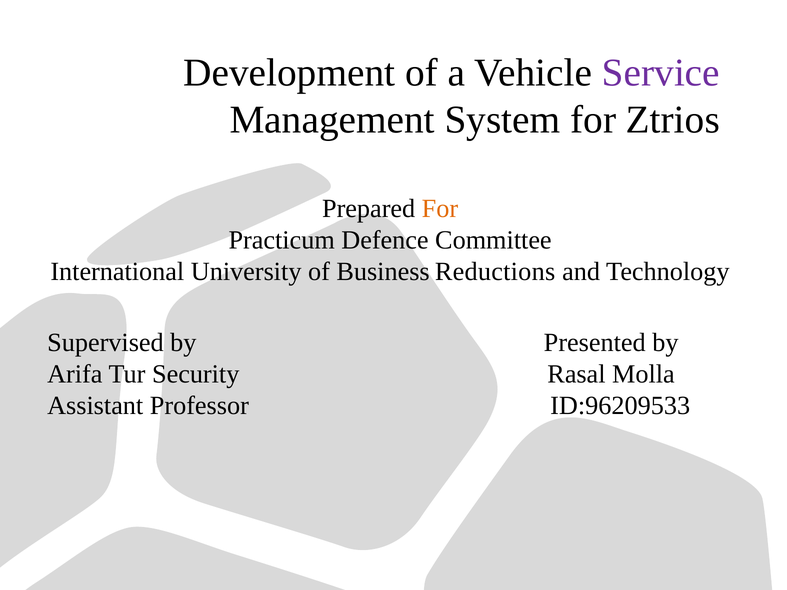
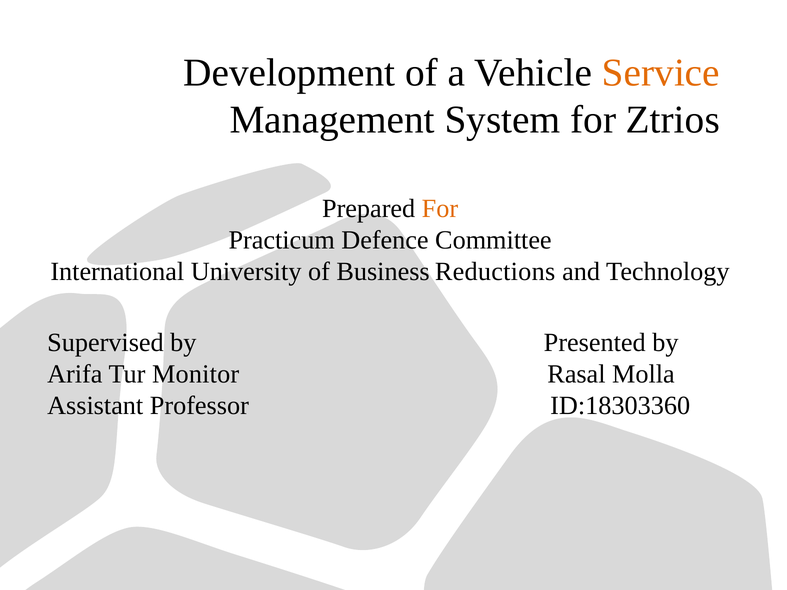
Service colour: purple -> orange
Security: Security -> Monitor
ID:96209533: ID:96209533 -> ID:18303360
